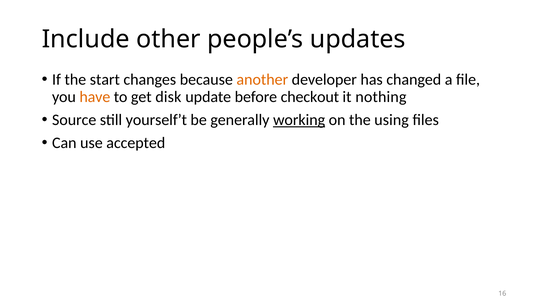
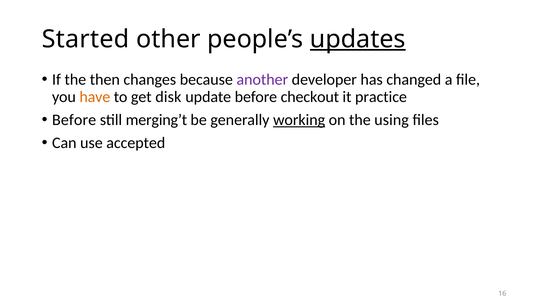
Include: Include -> Started
updates underline: none -> present
start: start -> then
another colour: orange -> purple
nothing: nothing -> practice
Source at (74, 120): Source -> Before
yourself’t: yourself’t -> merging’t
